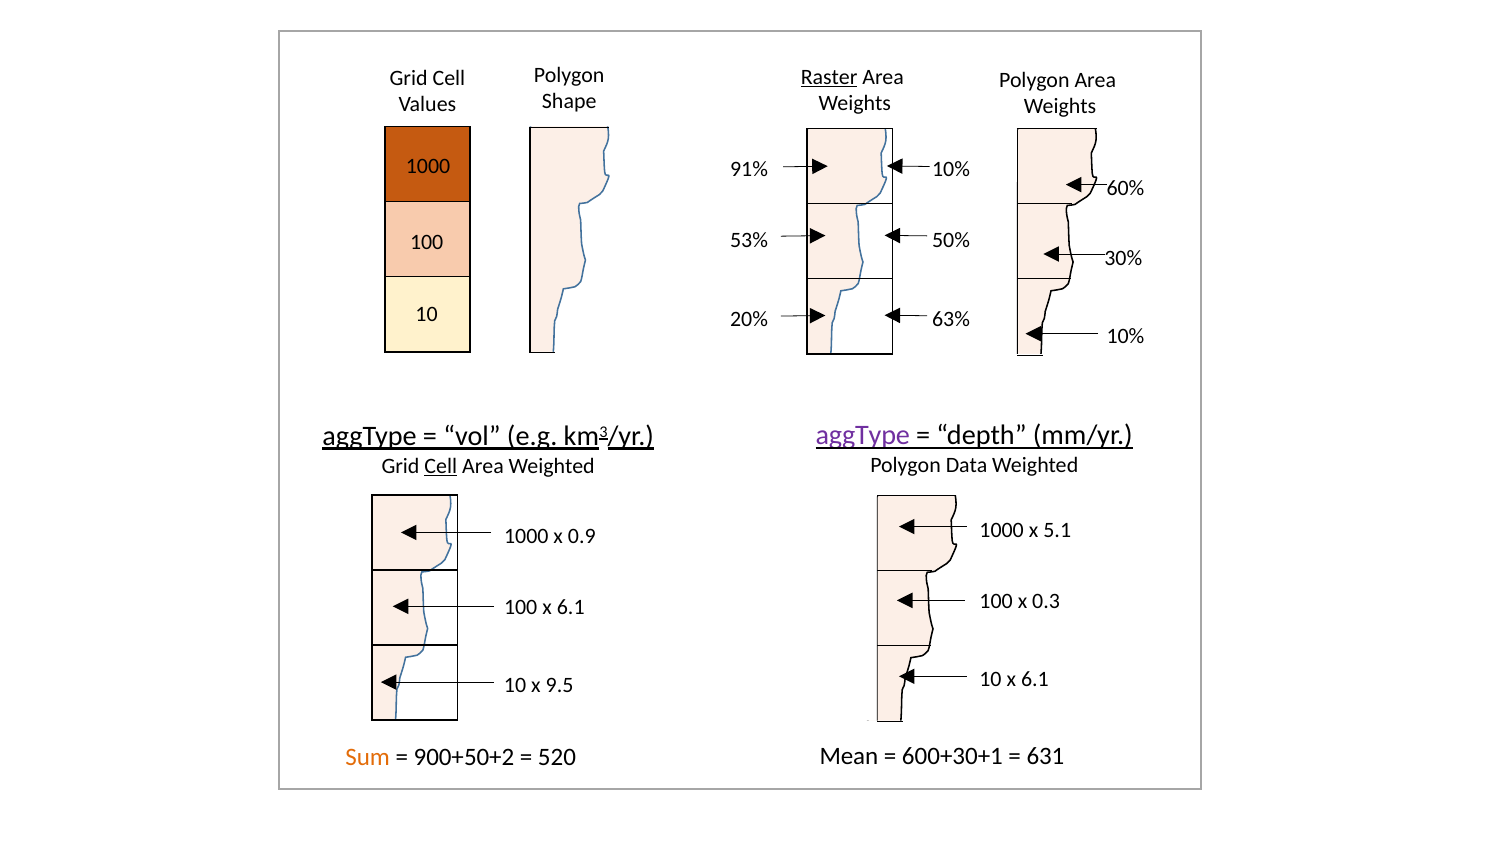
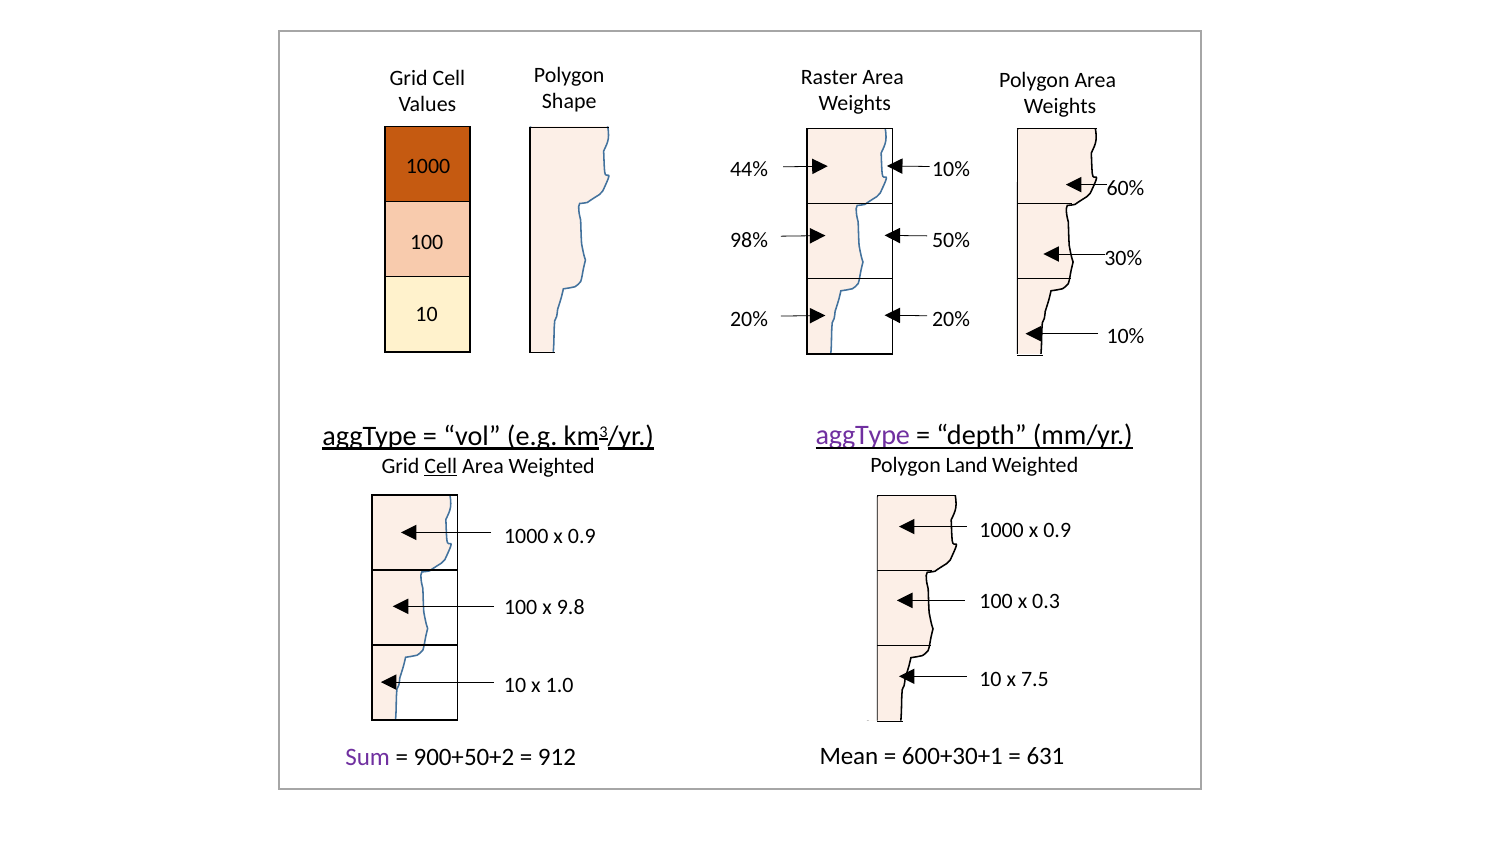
Raster underline: present -> none
91%: 91% -> 44%
53%: 53% -> 98%
20% 63%: 63% -> 20%
Data: Data -> Land
5.1 at (1057, 530): 5.1 -> 0.9
100 x 6.1: 6.1 -> 9.8
10 x 6.1: 6.1 -> 7.5
9.5: 9.5 -> 1.0
Sum colour: orange -> purple
520: 520 -> 912
